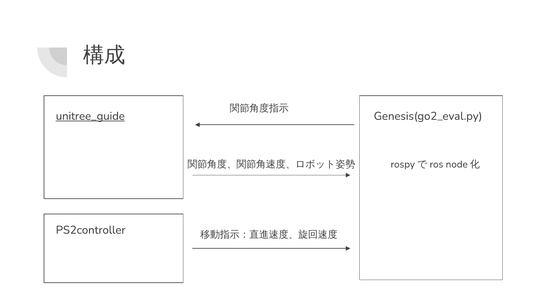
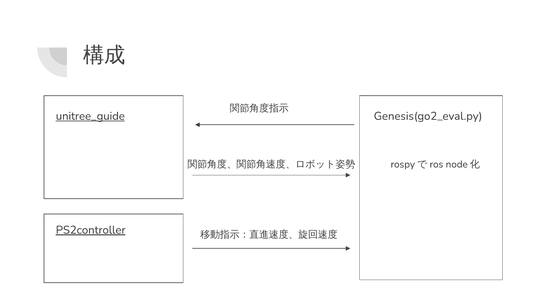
PS2controller underline: none -> present
